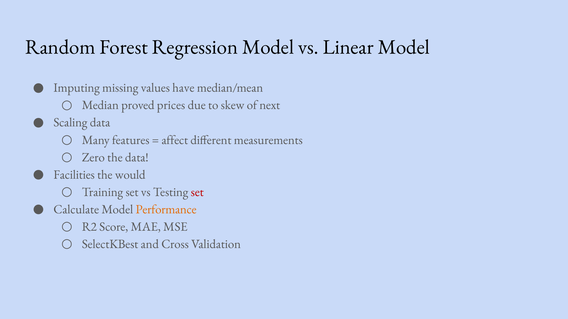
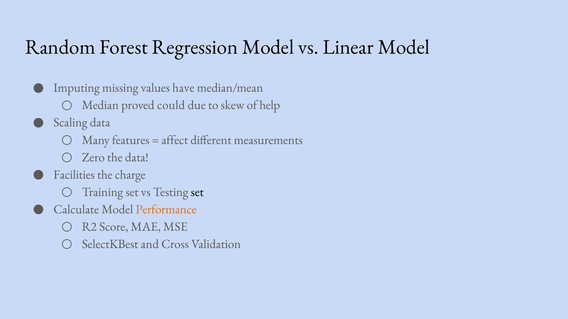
prices: prices -> could
next: next -> help
would: would -> charge
set at (197, 192) colour: red -> black
